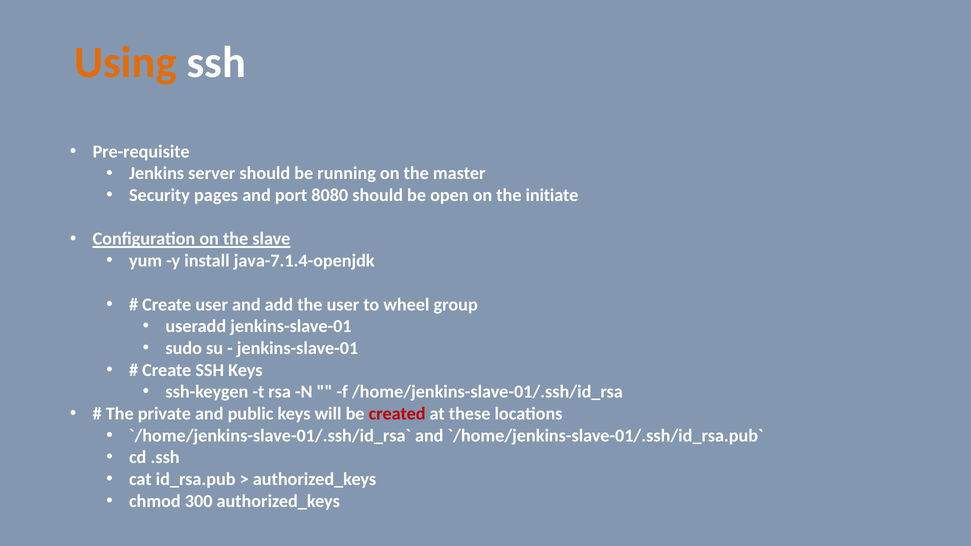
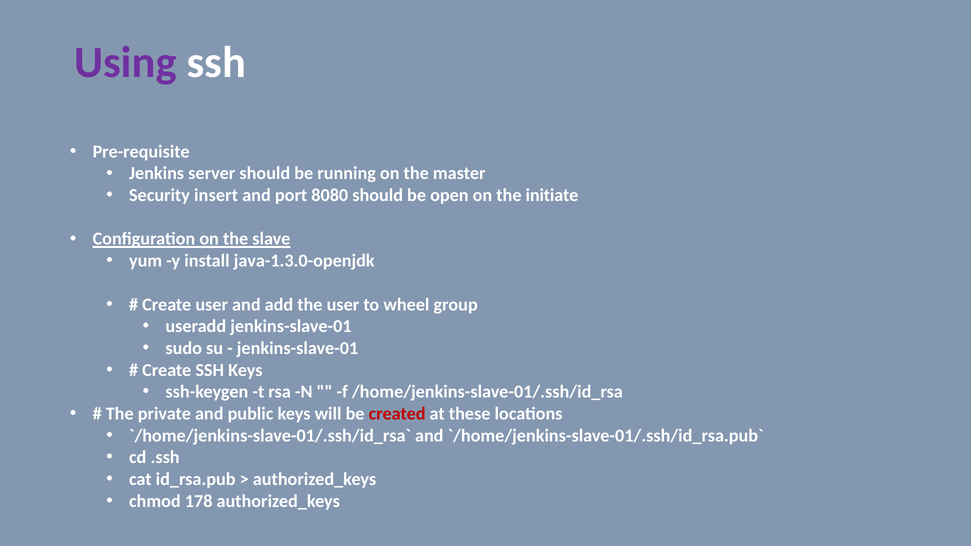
Using colour: orange -> purple
pages: pages -> insert
java-7.1.4-openjdk: java-7.1.4-openjdk -> java-1.3.0-openjdk
300: 300 -> 178
